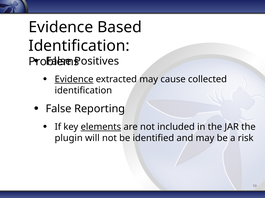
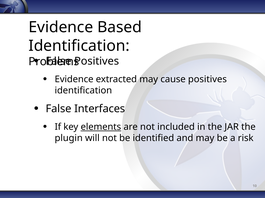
Evidence at (74, 80) underline: present -> none
cause collected: collected -> positives
Reporting: Reporting -> Interfaces
